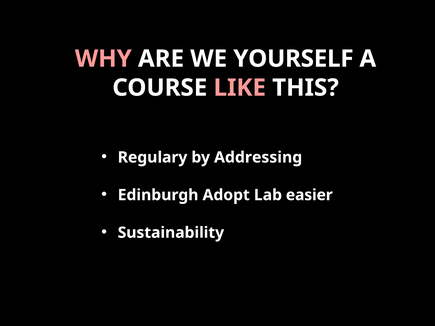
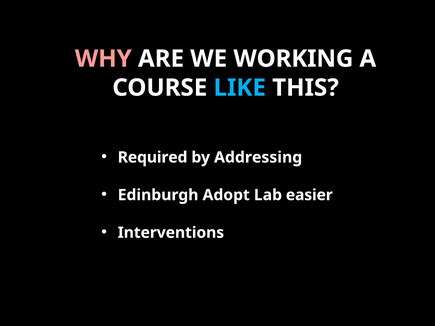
YOURSELF: YOURSELF -> WORKING
LIKE colour: pink -> light blue
Regulary: Regulary -> Required
Sustainability: Sustainability -> Interventions
